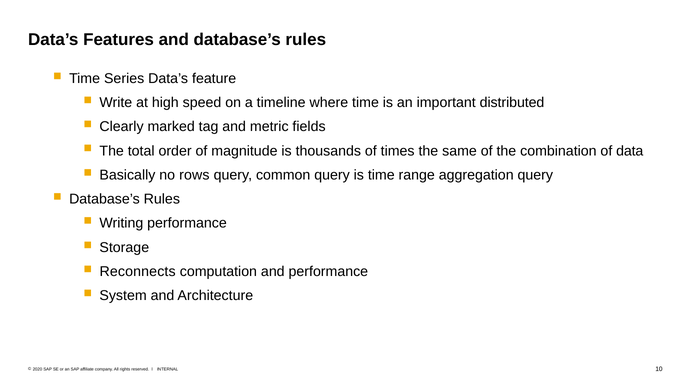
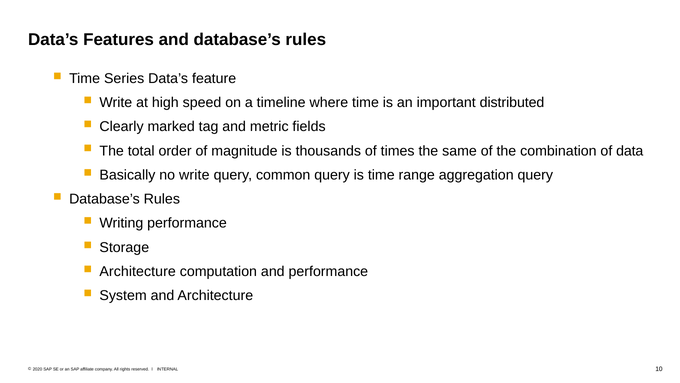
no rows: rows -> write
Reconnects at (138, 271): Reconnects -> Architecture
